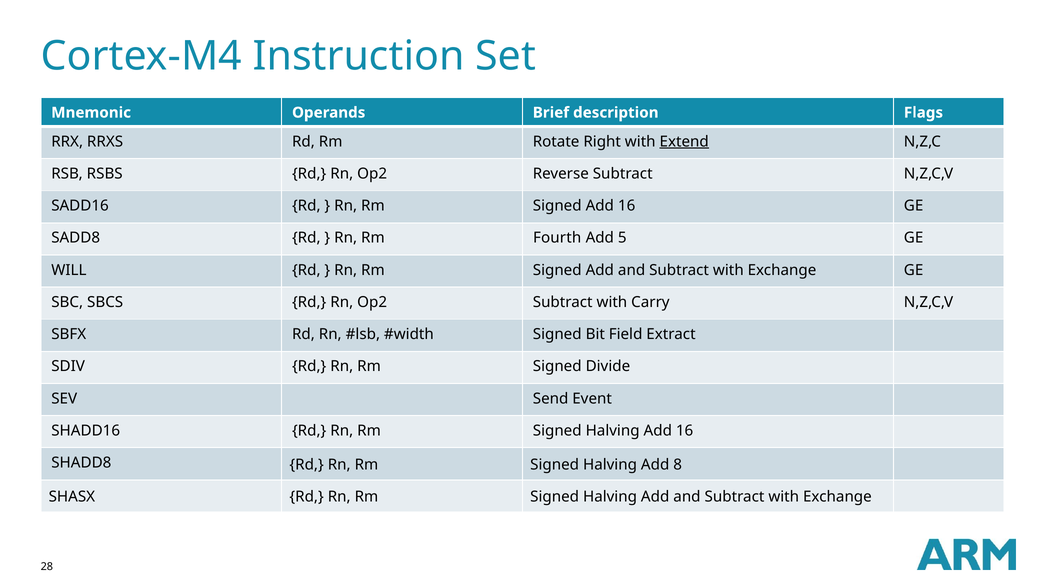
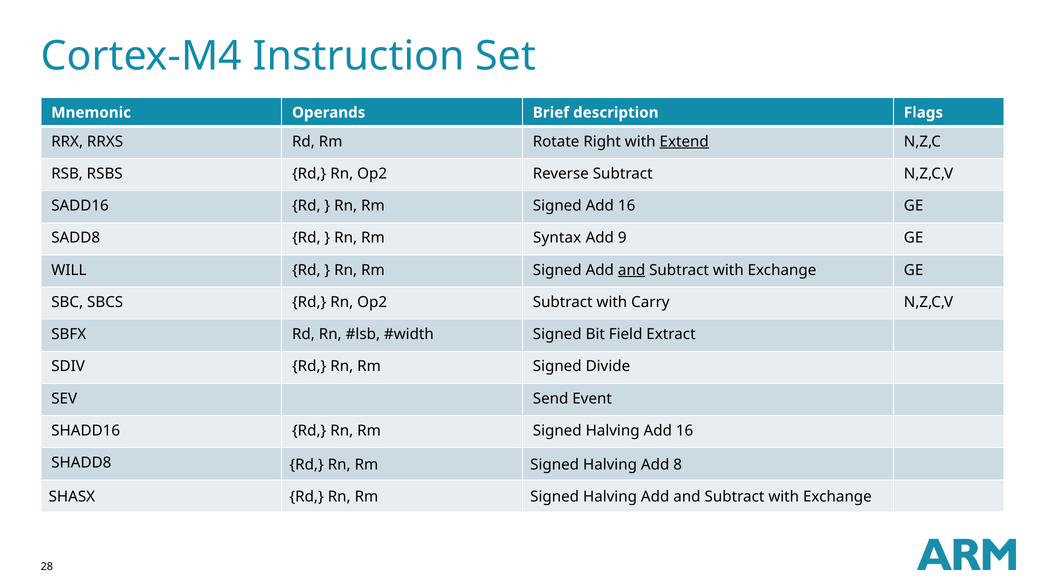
Fourth: Fourth -> Syntax
5: 5 -> 9
and at (632, 270) underline: none -> present
